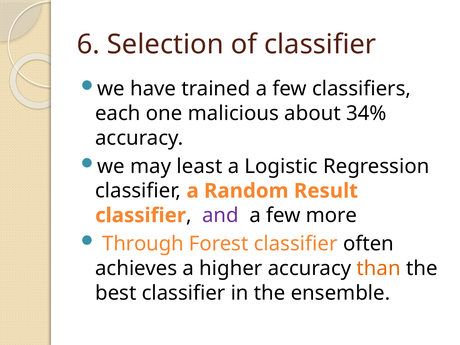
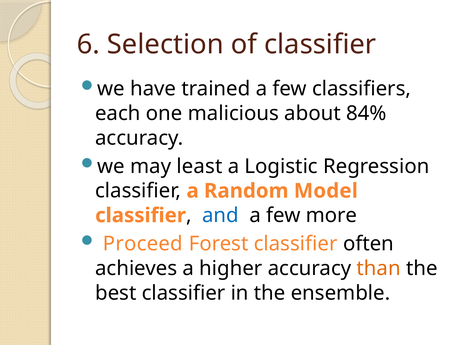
34%: 34% -> 84%
Result: Result -> Model
and colour: purple -> blue
Through: Through -> Proceed
